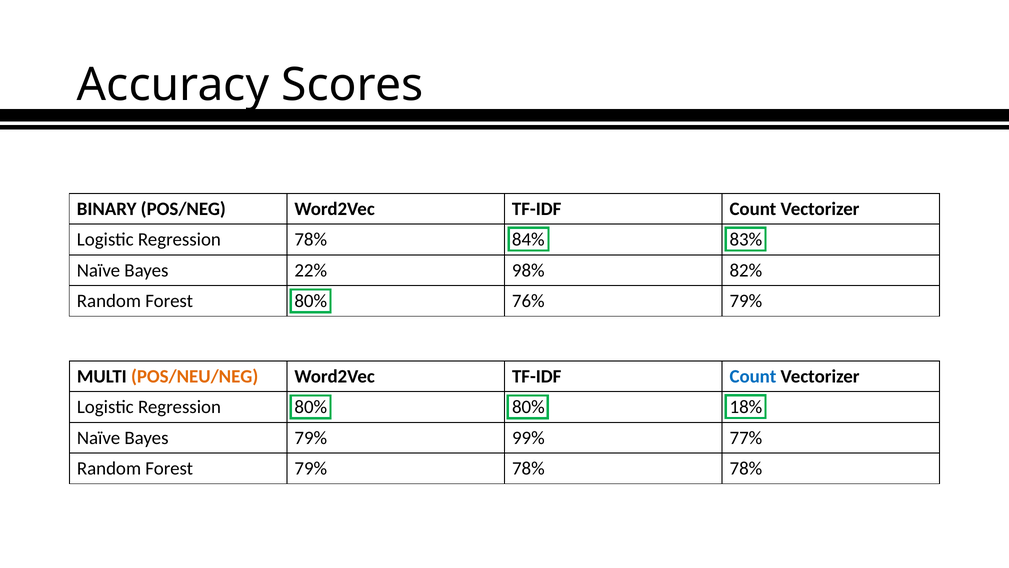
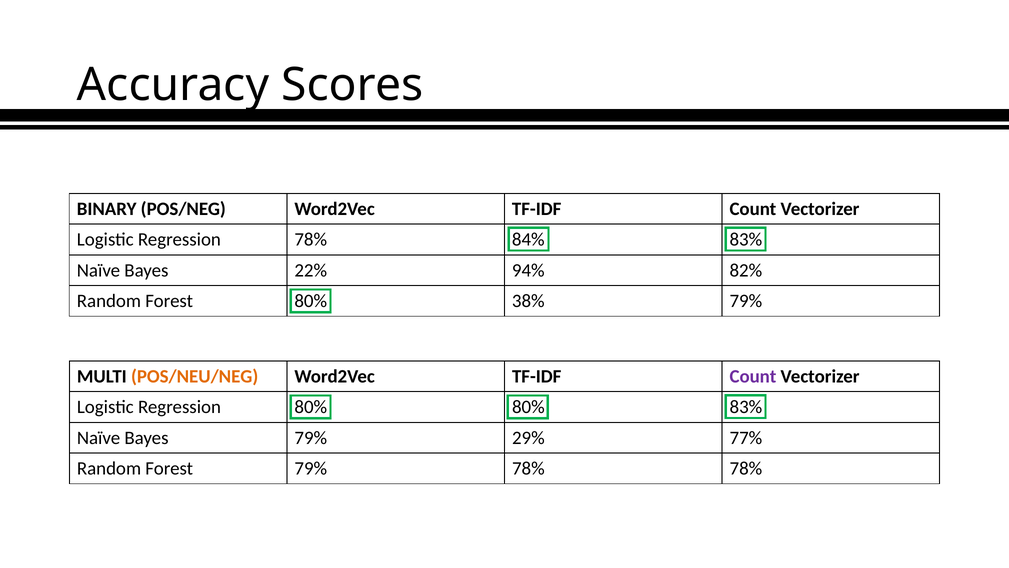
98%: 98% -> 94%
76%: 76% -> 38%
Count at (753, 376) colour: blue -> purple
80% 18%: 18% -> 83%
99%: 99% -> 29%
